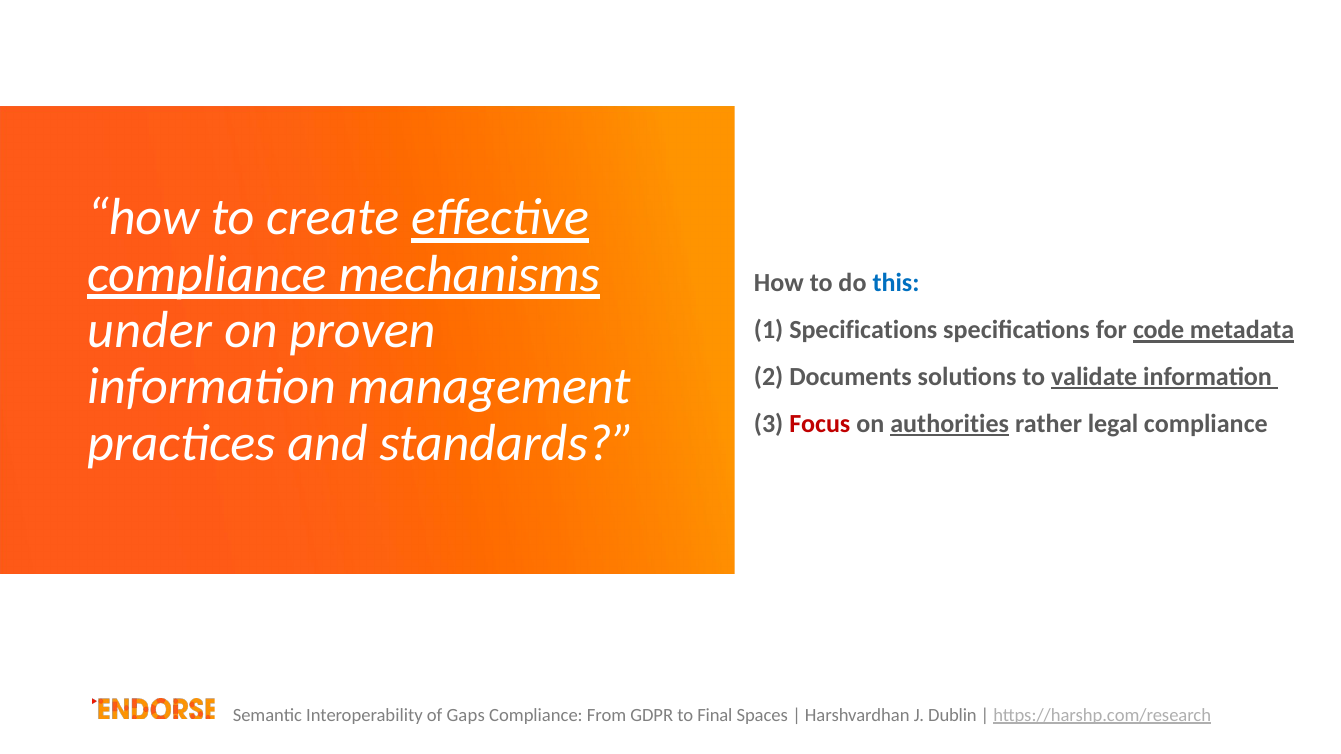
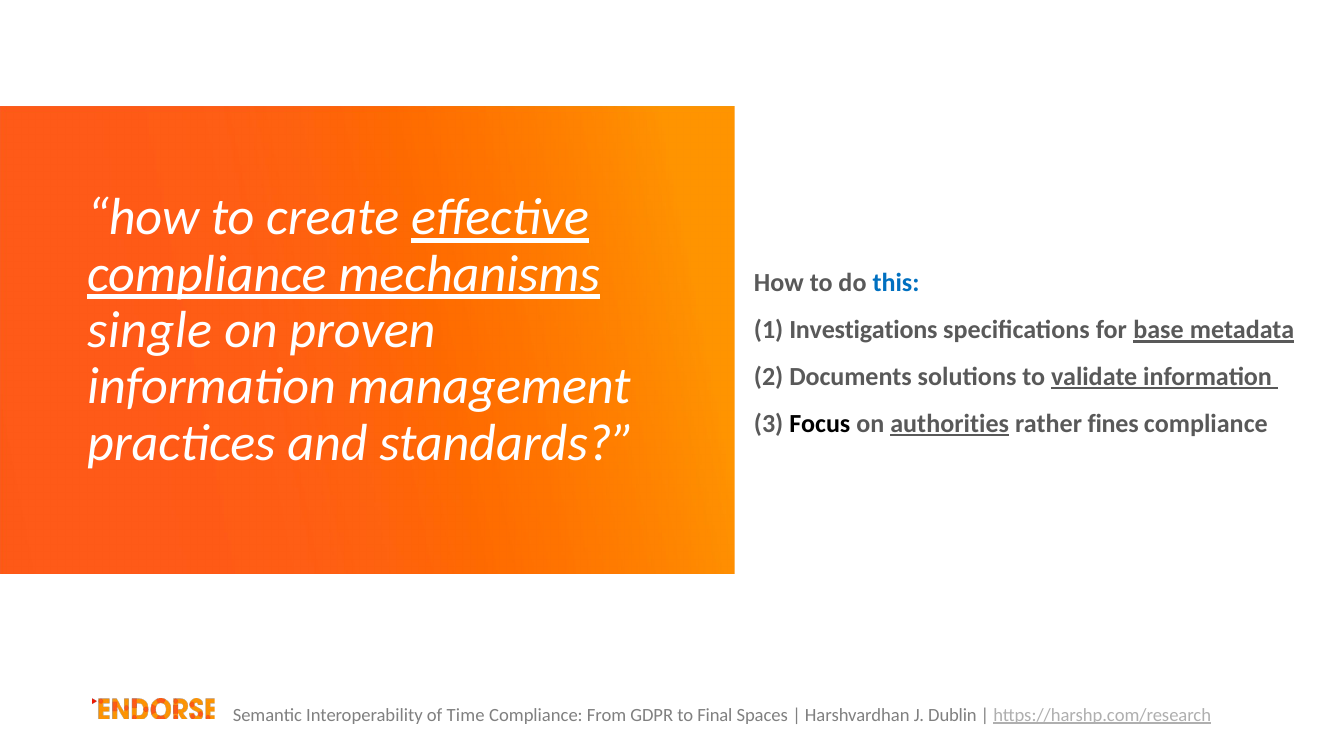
under: under -> single
1 Specifications: Specifications -> Investigations
code: code -> base
Focus colour: red -> black
legal: legal -> fines
Gaps: Gaps -> Time
